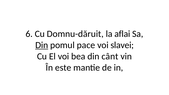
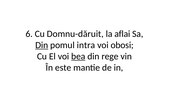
pace: pace -> intra
slavei: slavei -> obosi
bea underline: none -> present
cânt: cânt -> rege
